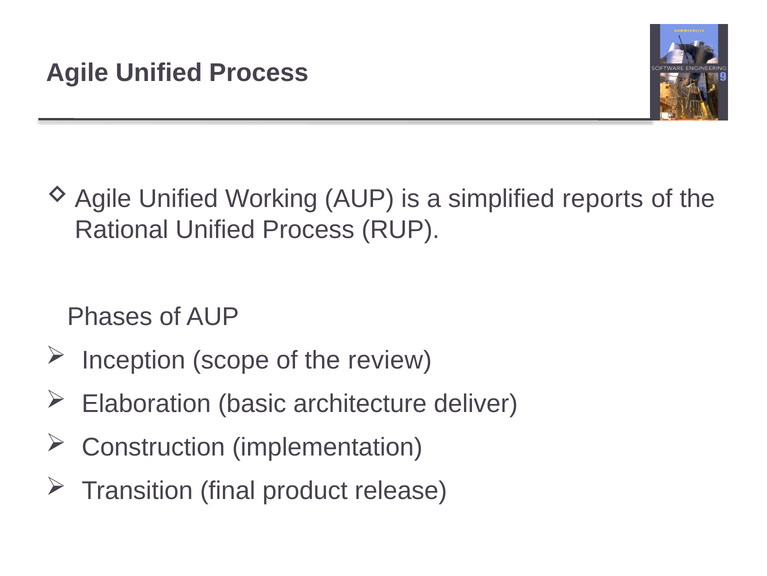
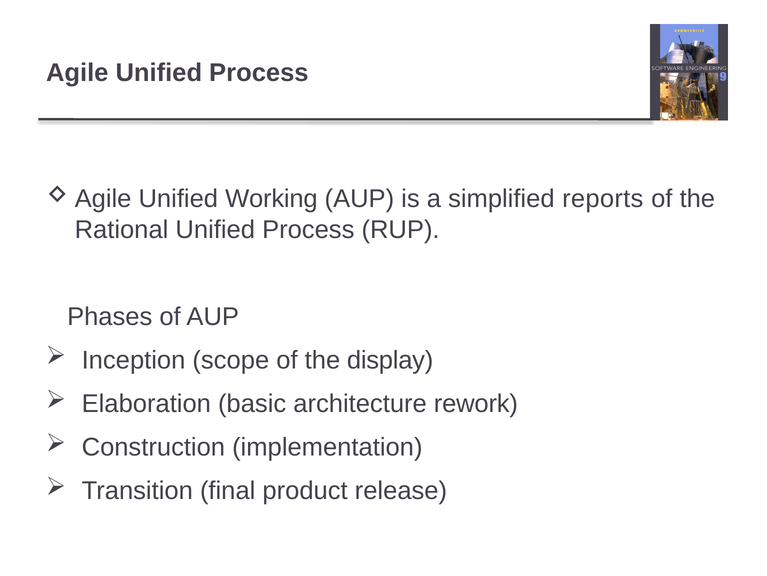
review: review -> display
deliver: deliver -> rework
